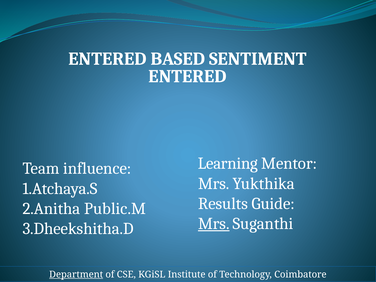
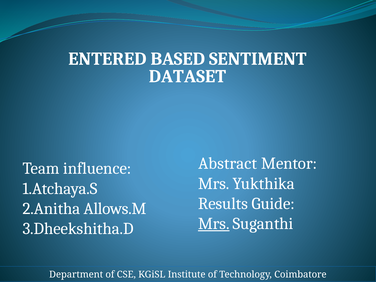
ENTERED at (188, 76): ENTERED -> DATASET
Learning: Learning -> Abstract
Public.M: Public.M -> Allows.M
Department underline: present -> none
